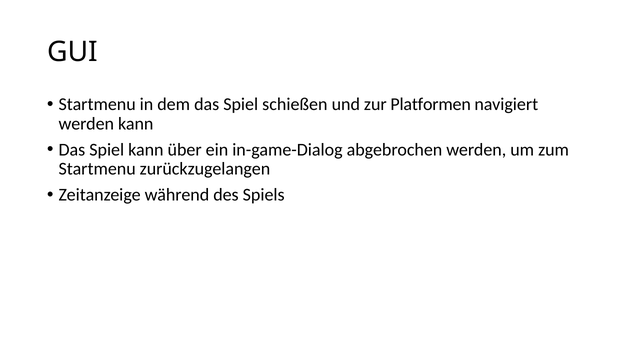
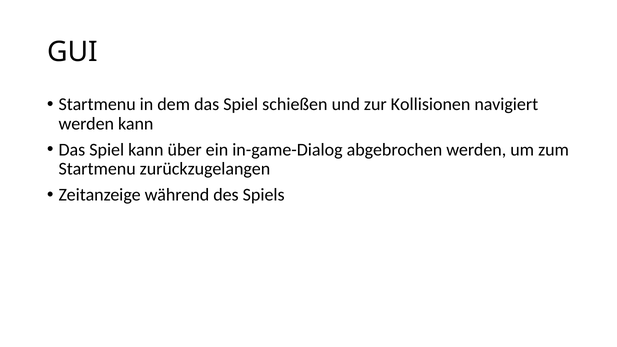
Platformen: Platformen -> Kollisionen
